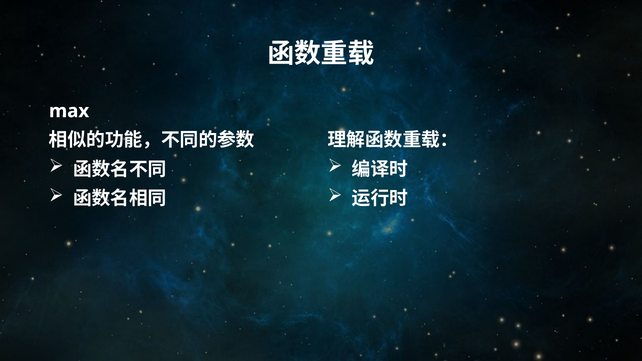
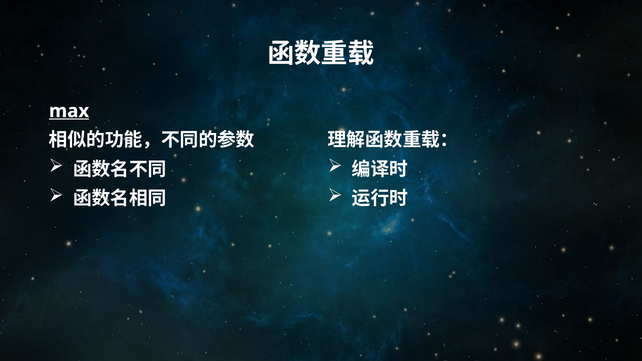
max underline: none -> present
